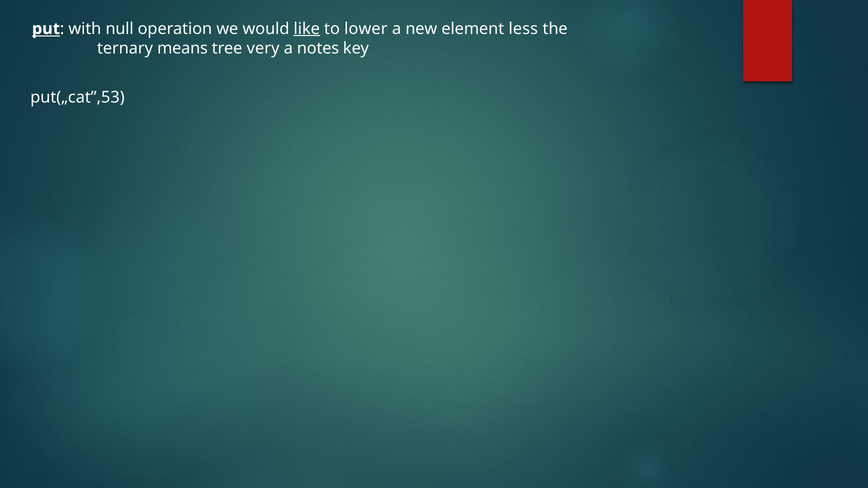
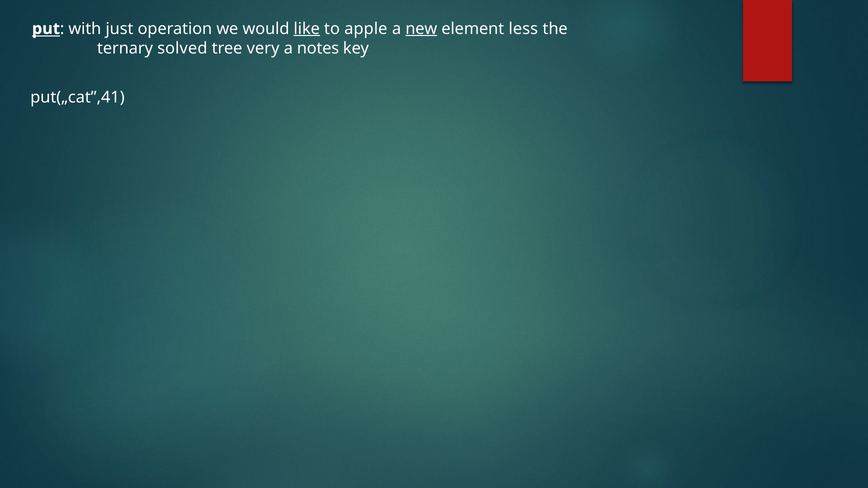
null: null -> just
lower: lower -> apple
new underline: none -> present
means: means -> solved
put(„cat”,53: put(„cat”,53 -> put(„cat”,41
